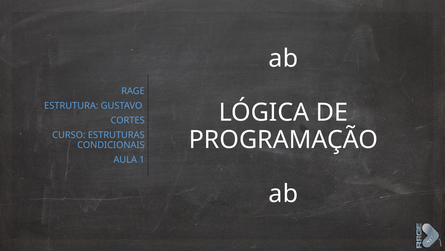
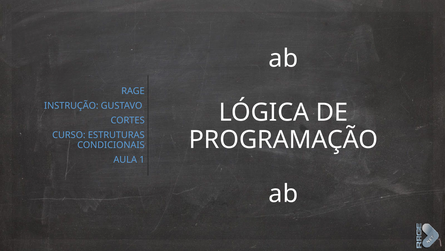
ESTRUTURA: ESTRUTURA -> INSTRUÇÃO
